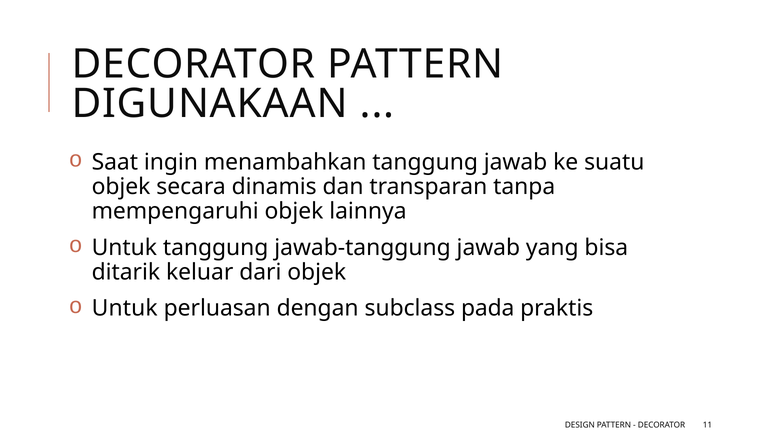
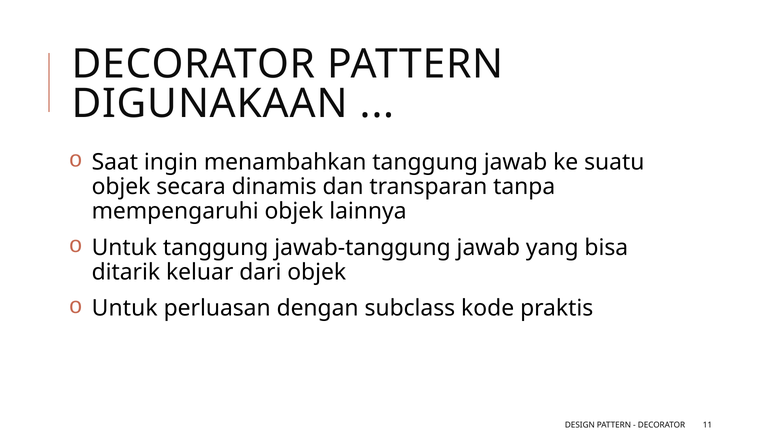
pada: pada -> kode
